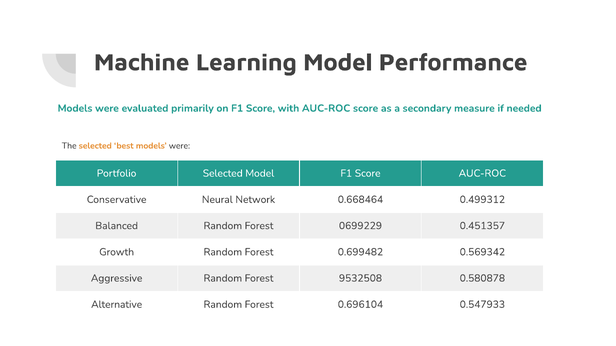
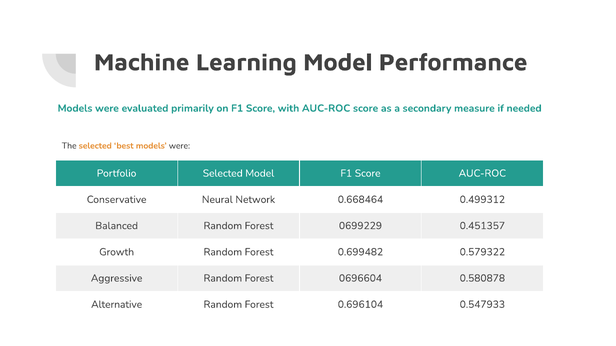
0.569342: 0.569342 -> 0.579322
9532508: 9532508 -> 0696604
